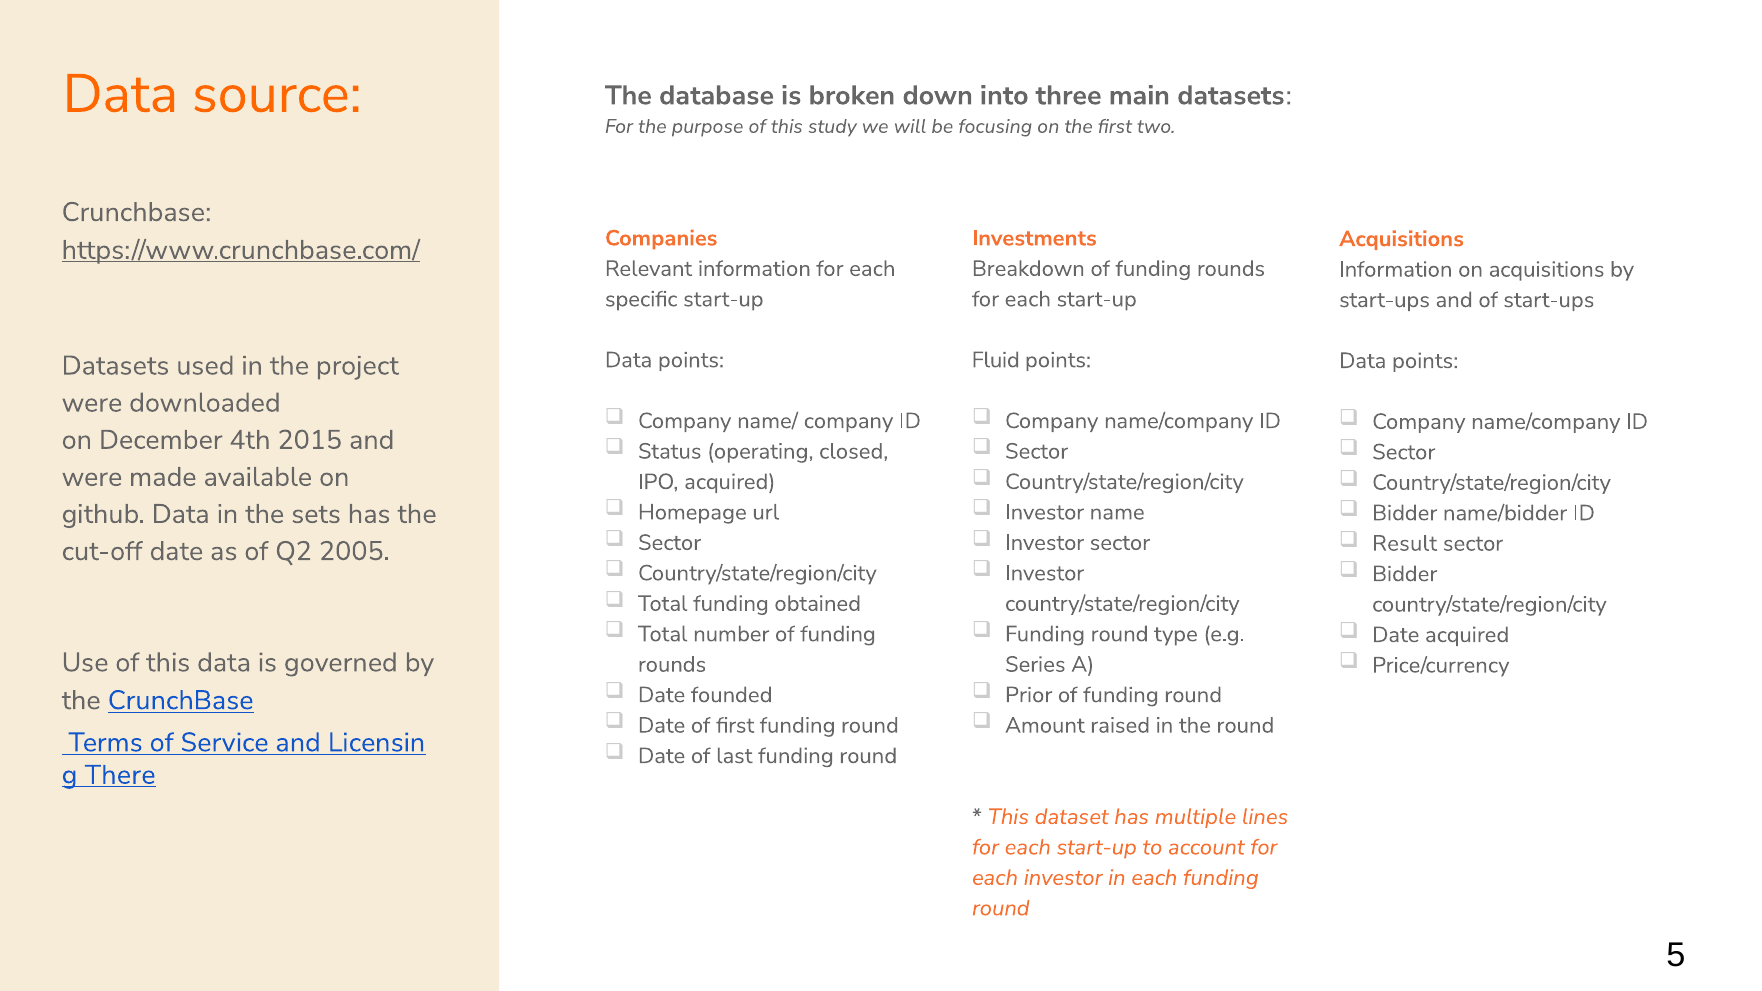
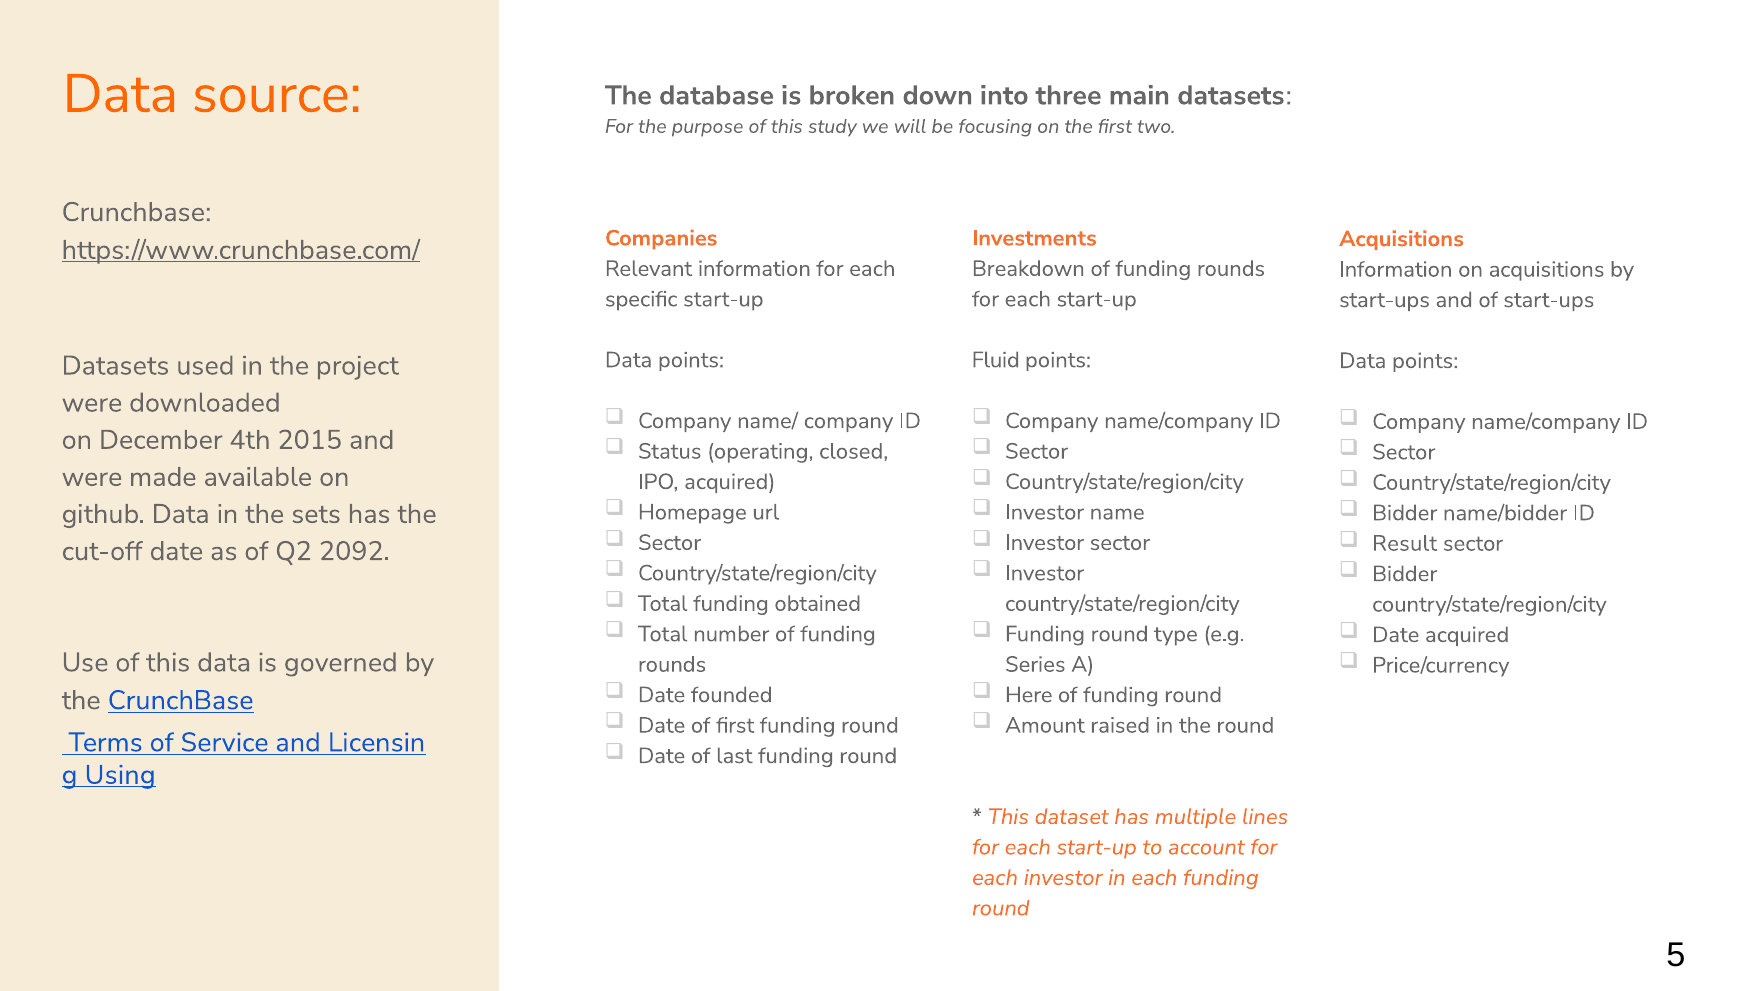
2005: 2005 -> 2092
Prior: Prior -> Here
There: There -> Using
